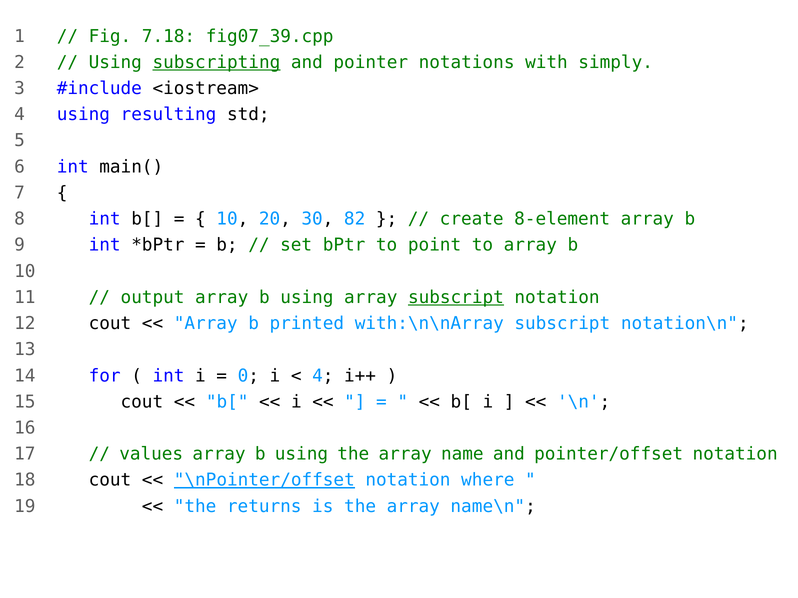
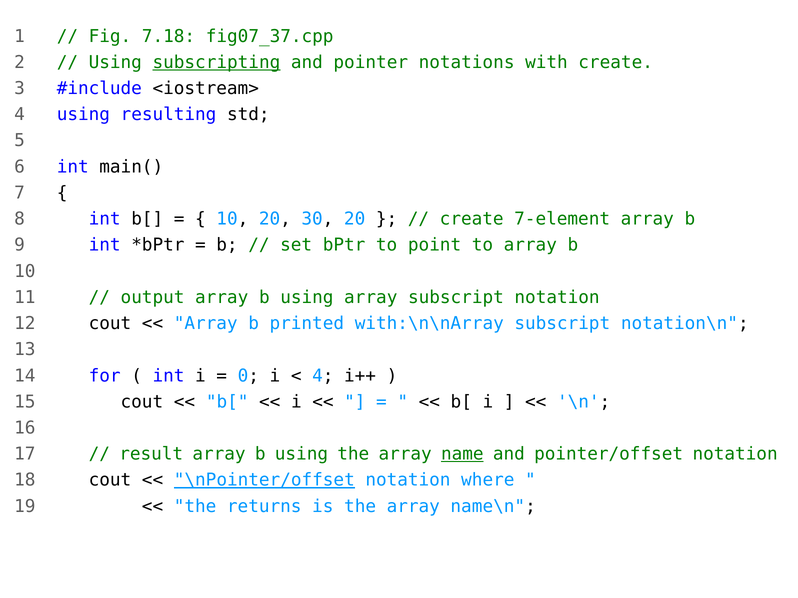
fig07_39.cpp: fig07_39.cpp -> fig07_37.cpp
with simply: simply -> create
30 82: 82 -> 20
8-element: 8-element -> 7-element
subscript at (456, 298) underline: present -> none
values: values -> result
name underline: none -> present
